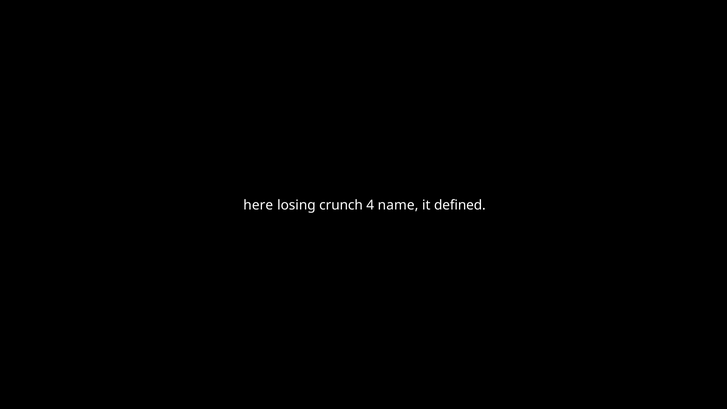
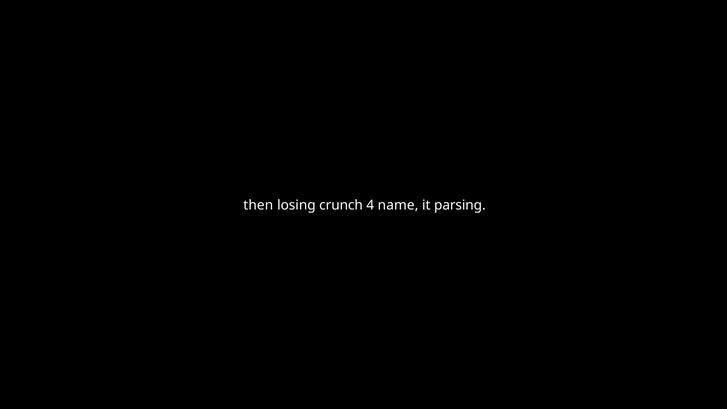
here: here -> then
defined: defined -> parsing
